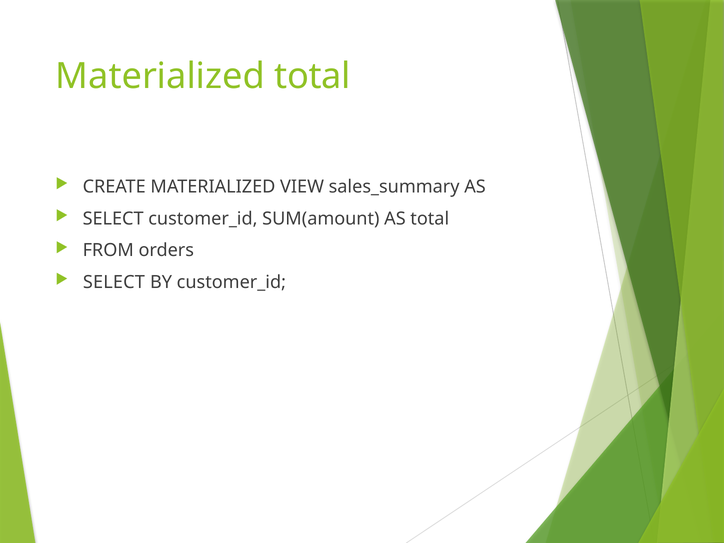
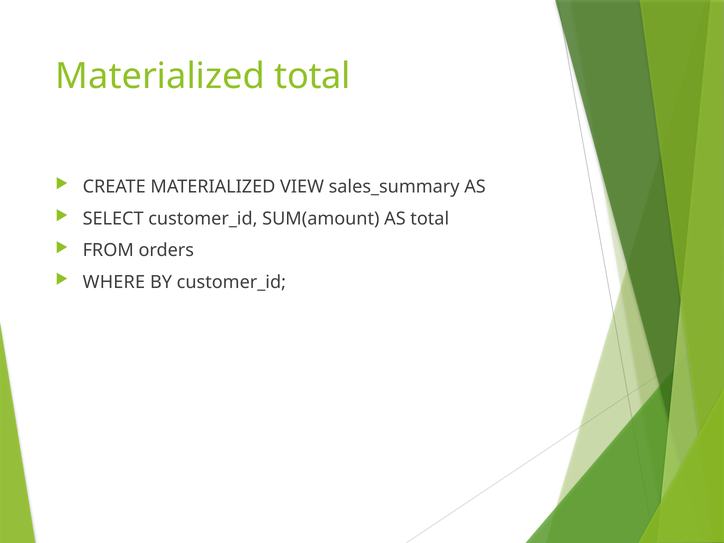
SELECT at (114, 282): SELECT -> WHERE
